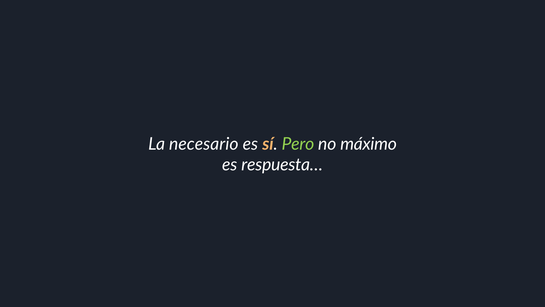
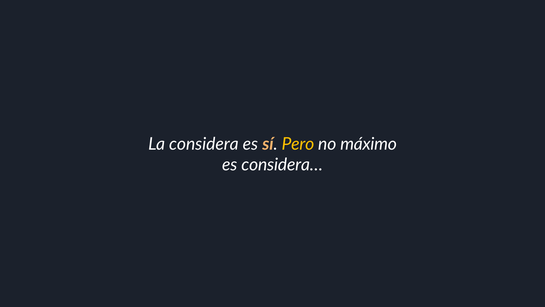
necesario: necesario -> considera
Pero colour: light green -> yellow
respuesta…: respuesta… -> considera…
